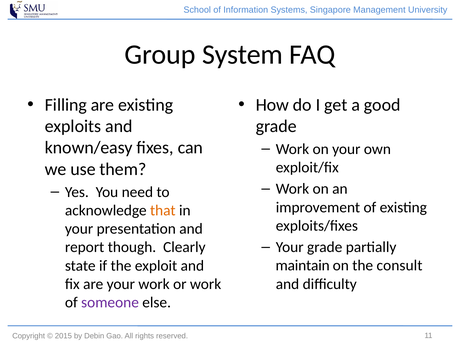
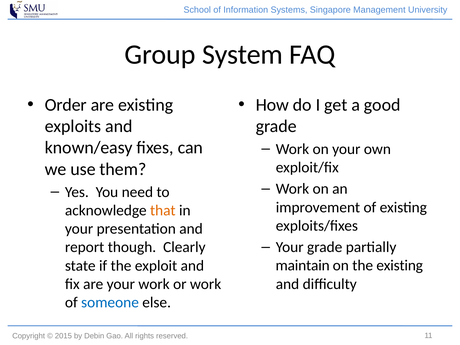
Filling: Filling -> Order
the consult: consult -> existing
someone colour: purple -> blue
